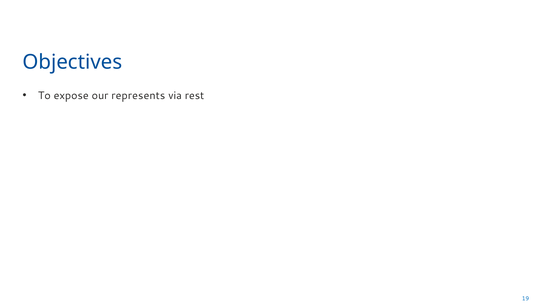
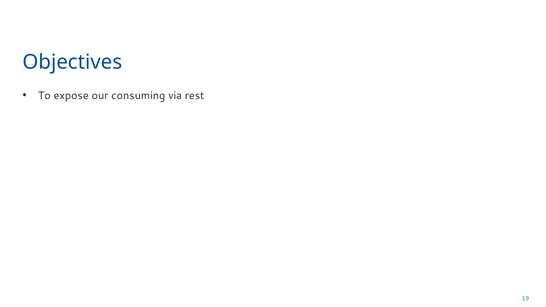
represents: represents -> consuming
